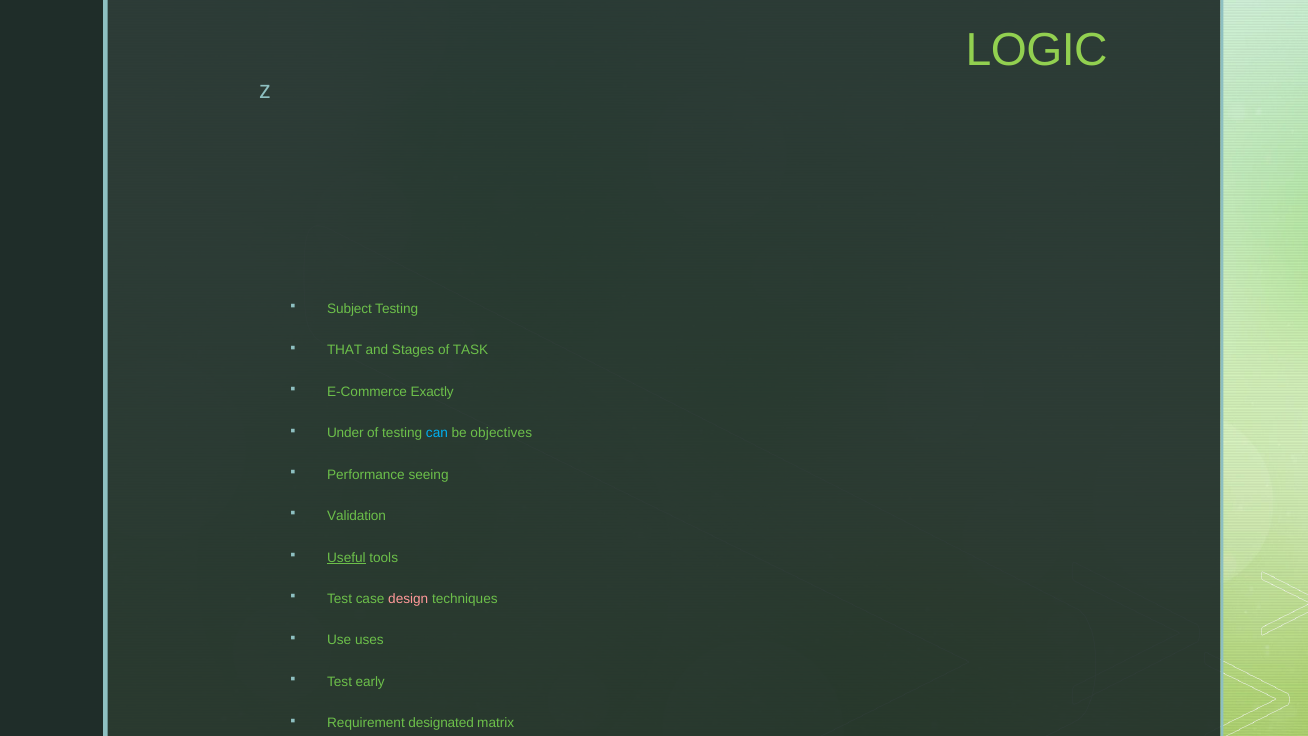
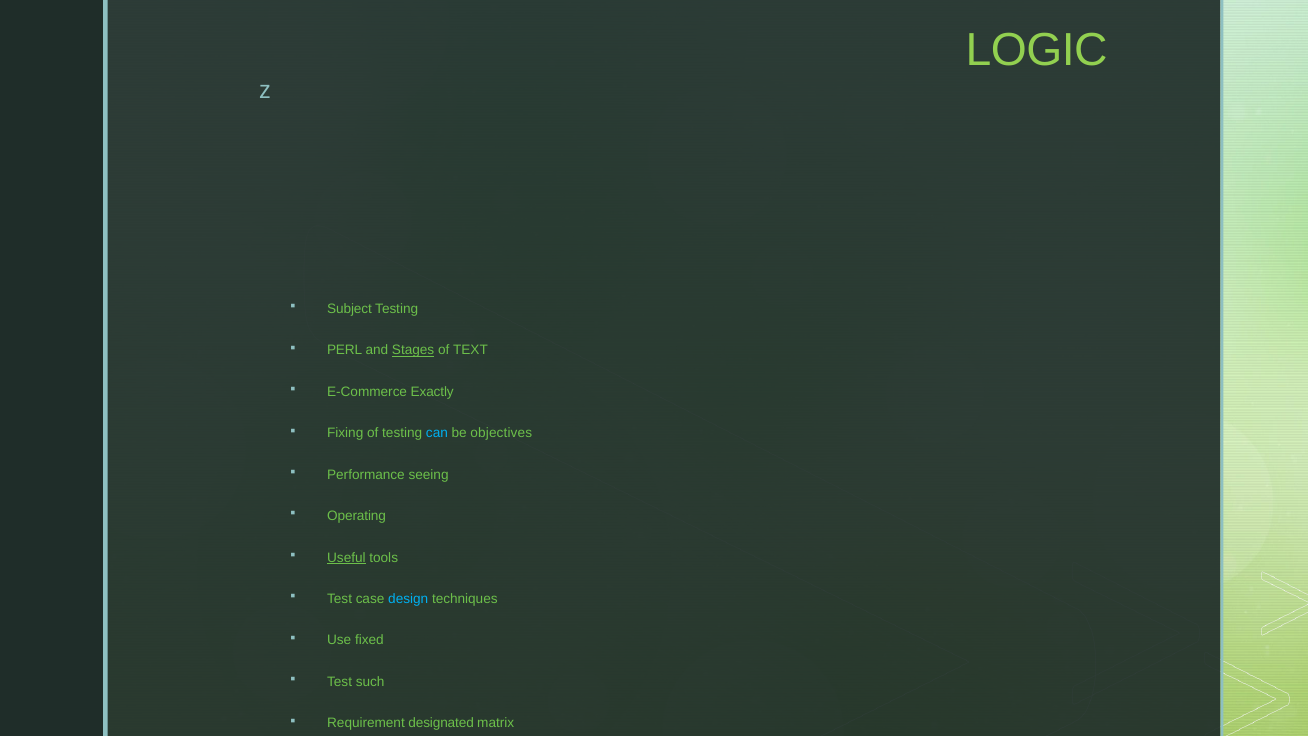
THAT: THAT -> PERL
Stages underline: none -> present
TASK: TASK -> TEXT
Under: Under -> Fixing
Validation: Validation -> Operating
design colour: pink -> light blue
uses: uses -> fixed
early: early -> such
